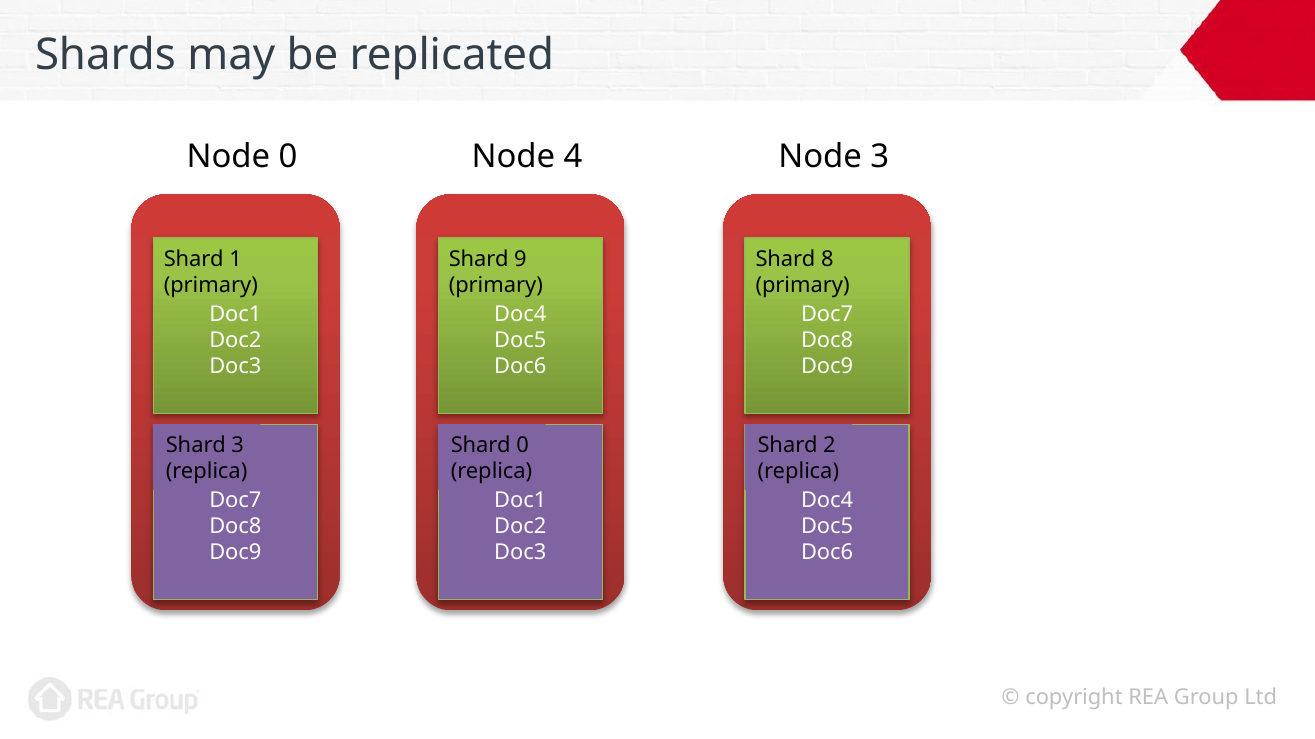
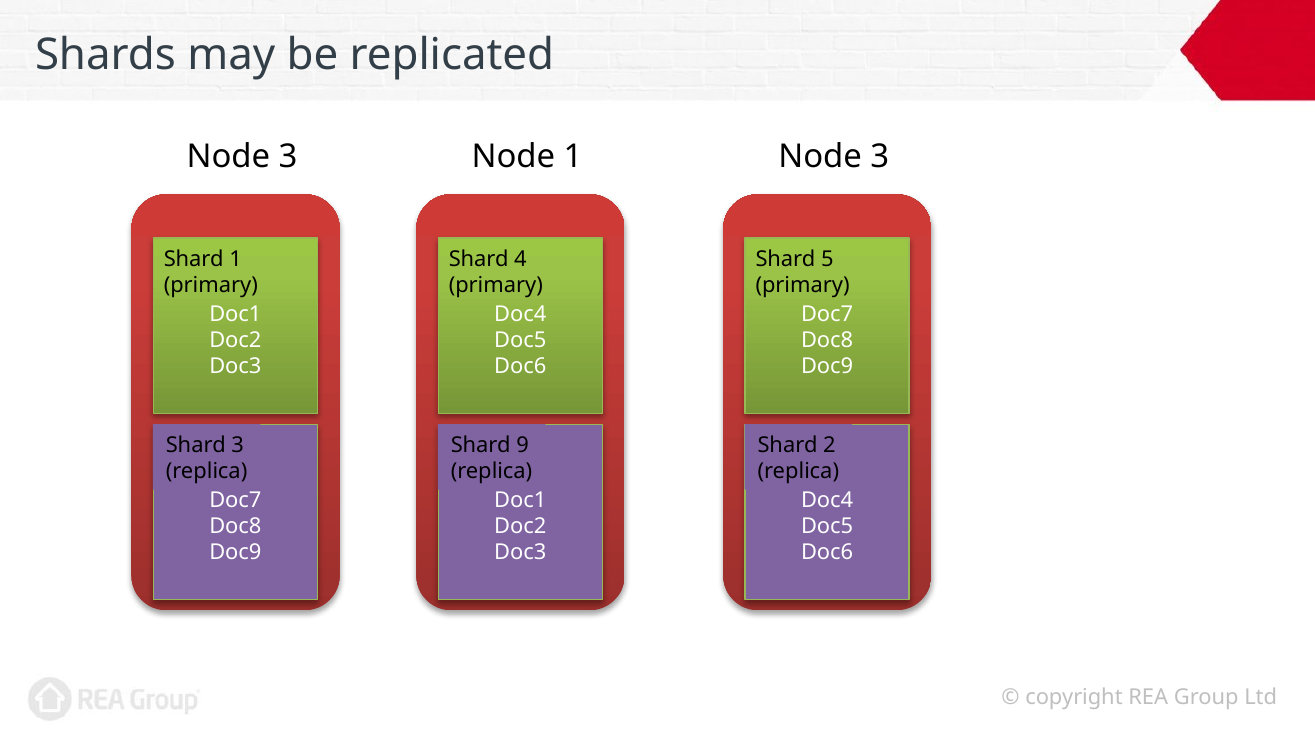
0 at (288, 157): 0 -> 3
Node 4: 4 -> 1
9: 9 -> 4
8: 8 -> 5
Shard 0: 0 -> 9
